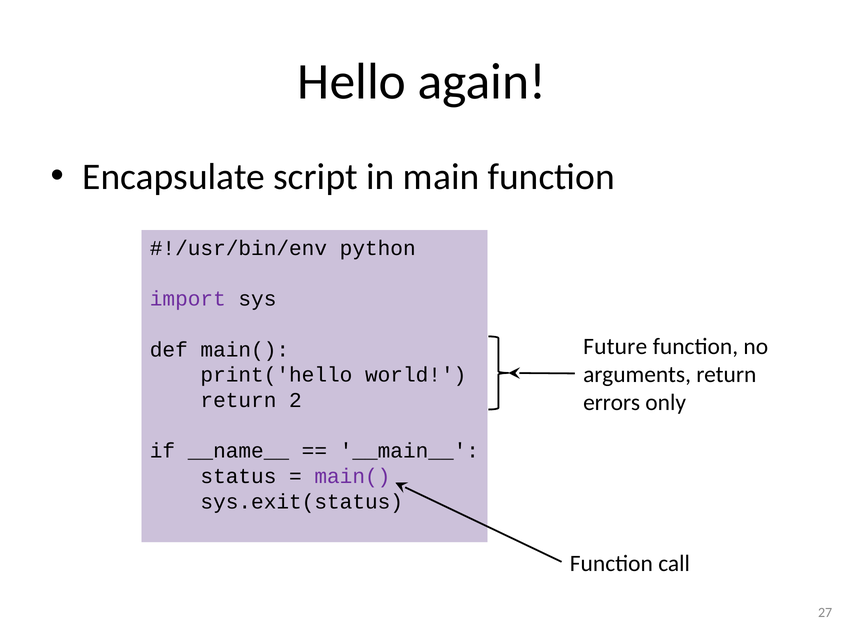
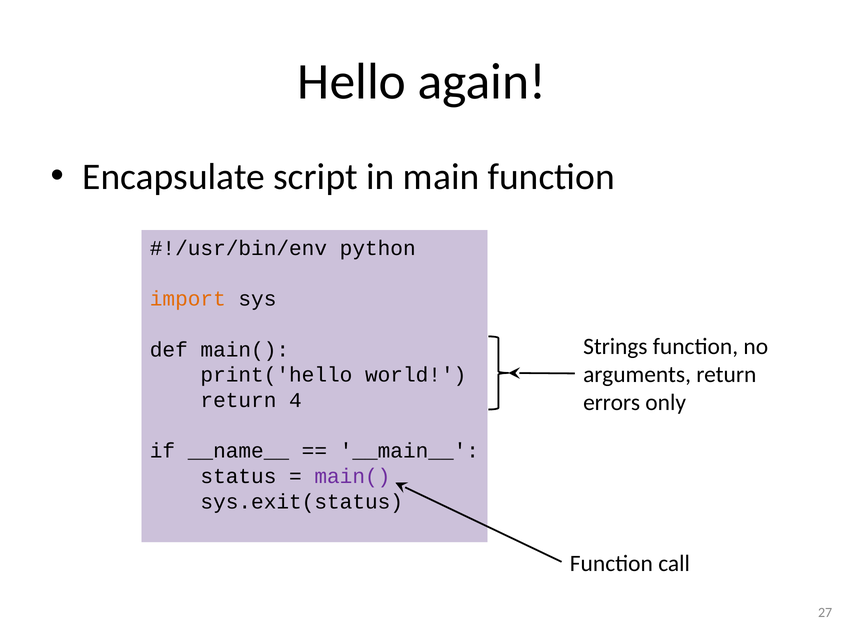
import colour: purple -> orange
Future: Future -> Strings
2: 2 -> 4
